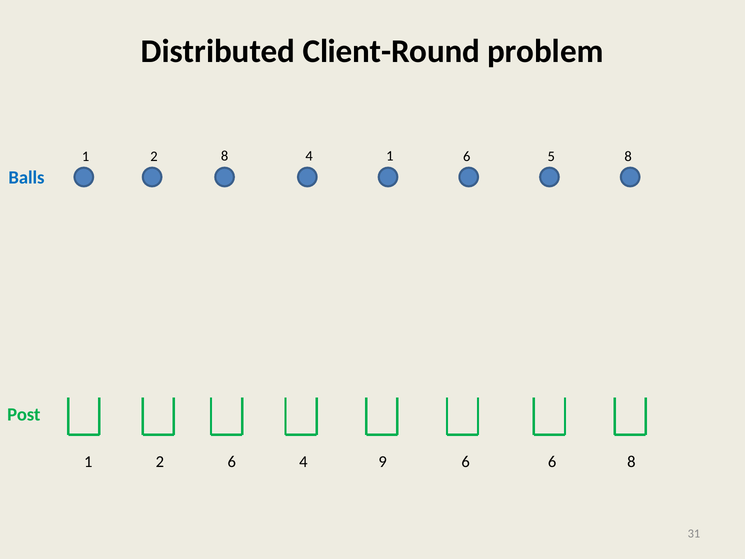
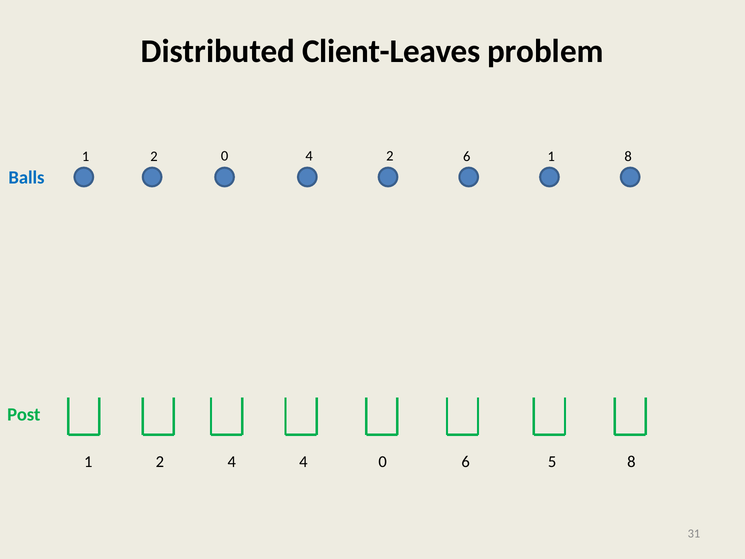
Client-Round: Client-Round -> Client-Leaves
2 8: 8 -> 0
4 1: 1 -> 2
6 5: 5 -> 1
2 6: 6 -> 4
4 9: 9 -> 0
6 6: 6 -> 5
